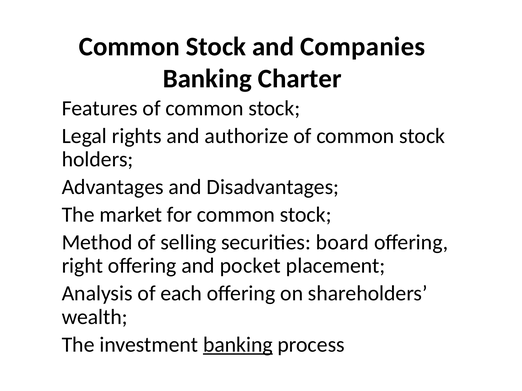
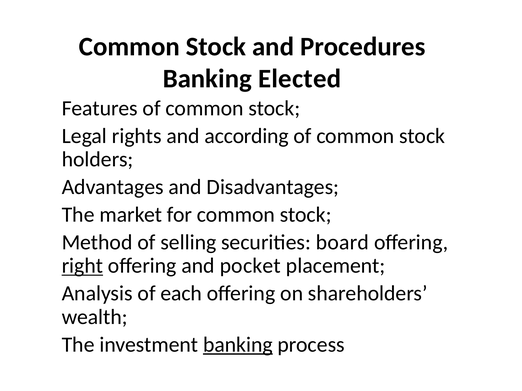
Companies: Companies -> Procedures
Charter: Charter -> Elected
authorize: authorize -> according
right underline: none -> present
